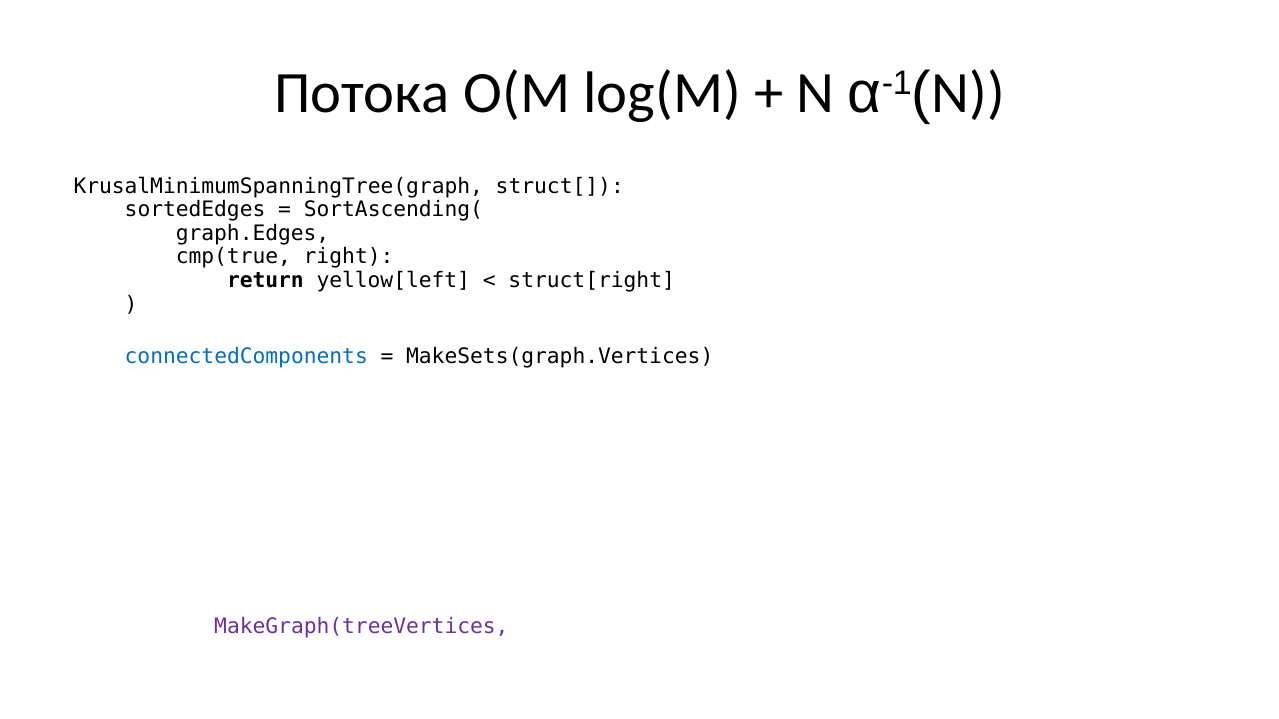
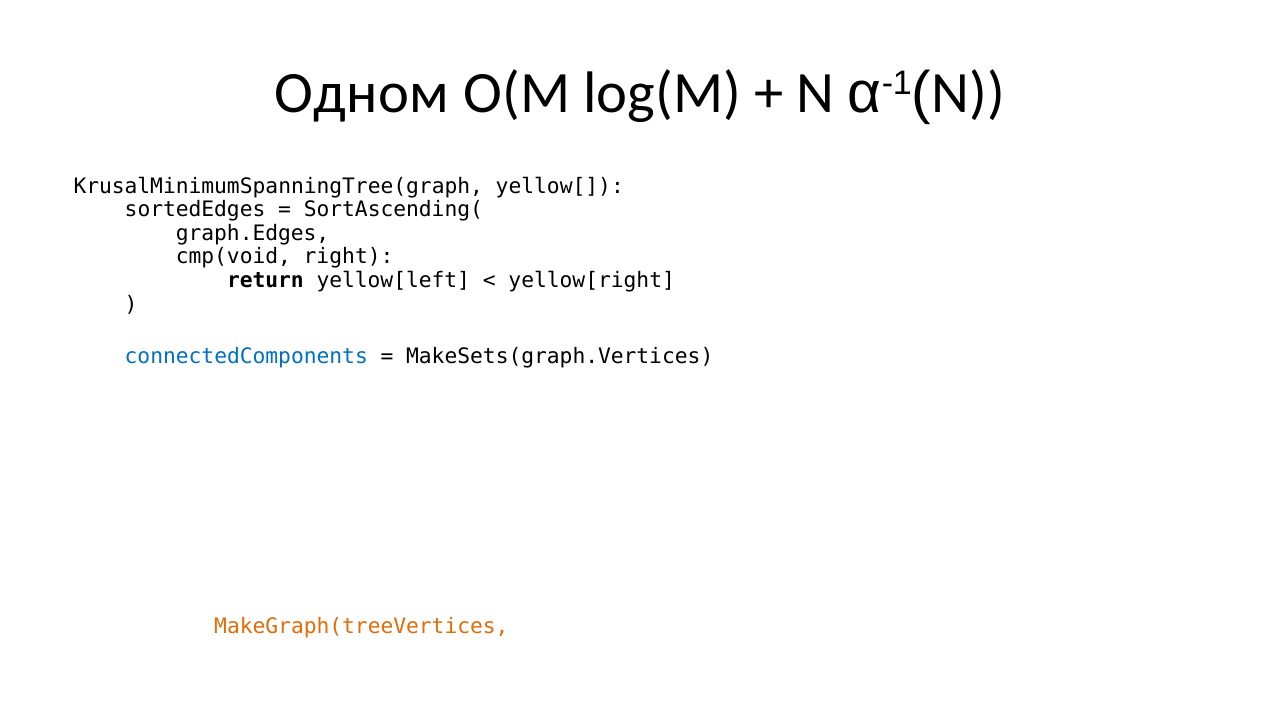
Потока: Потока -> Одном
struct[: struct[ -> yellow[
cmp(true: cmp(true -> cmp(void
struct[right: struct[right -> yellow[right
MakeGraph(treeVertices colour: purple -> orange
